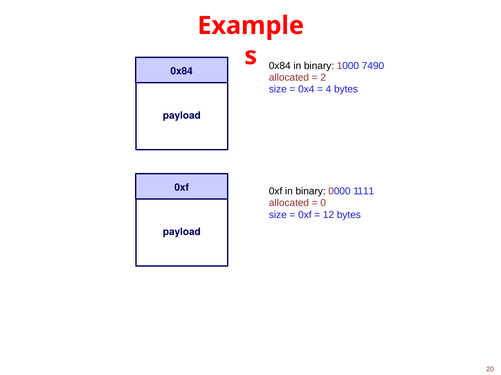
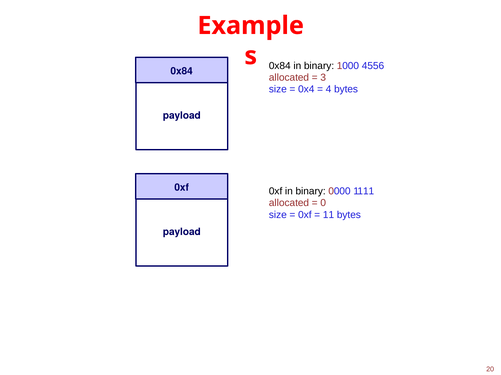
7490: 7490 -> 4556
2: 2 -> 3
12: 12 -> 11
